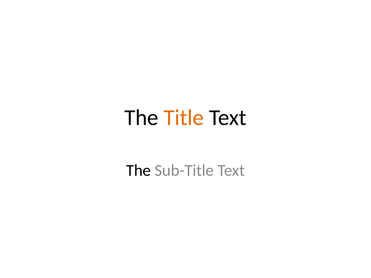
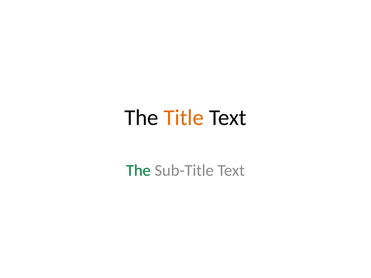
The at (138, 171) colour: black -> green
